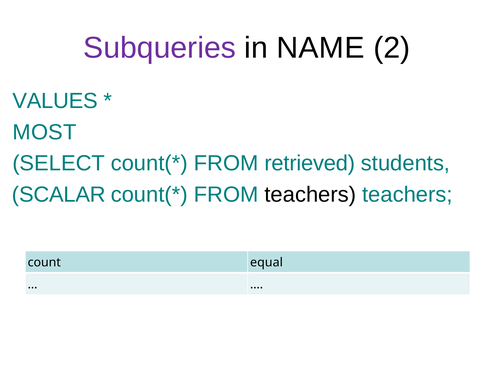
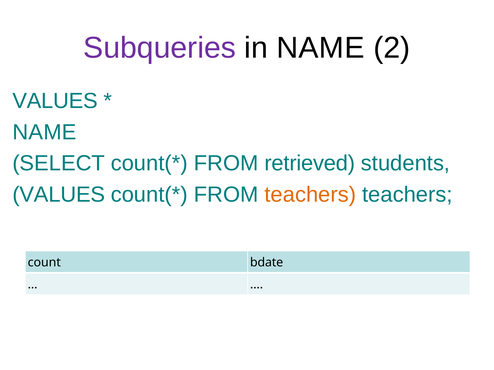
MOST at (45, 132): MOST -> NAME
SCALAR at (59, 195): SCALAR -> VALUES
teachers at (310, 195) colour: black -> orange
equal: equal -> bdate
